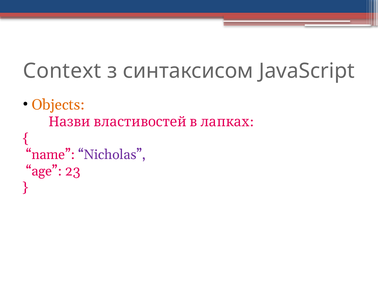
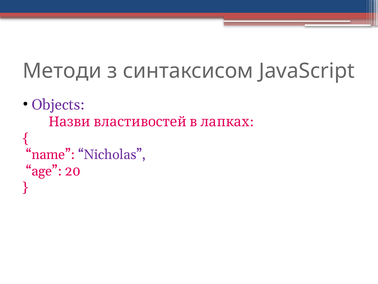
Context: Context -> Методи
Objects colour: orange -> purple
23: 23 -> 20
